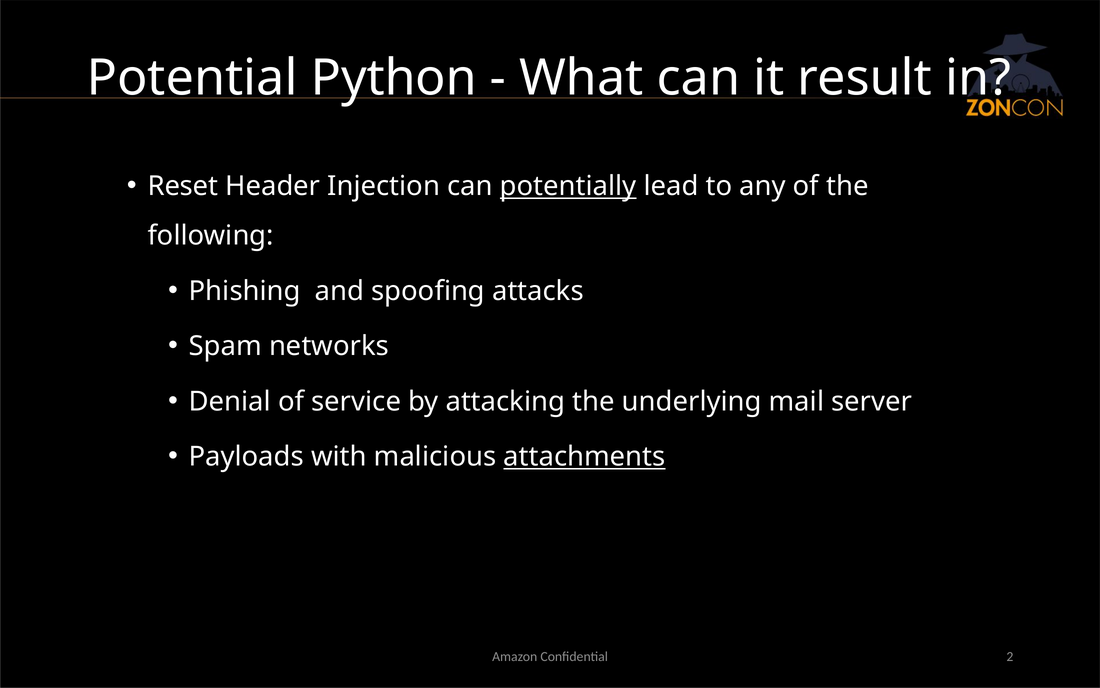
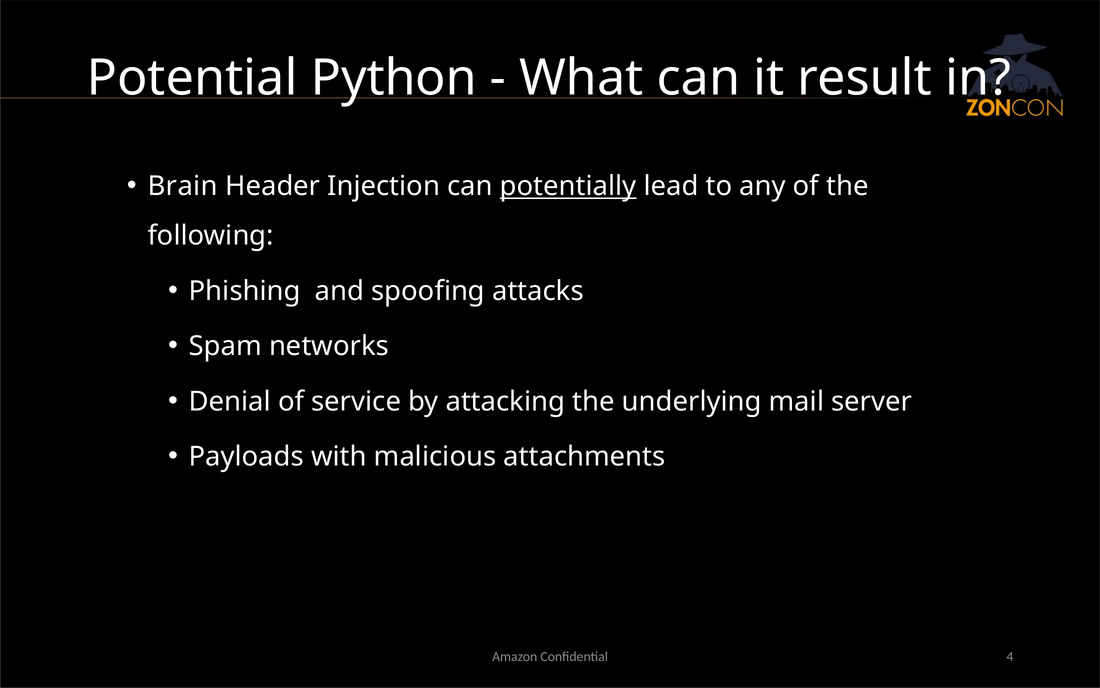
Reset: Reset -> Brain
attachments underline: present -> none
2: 2 -> 4
